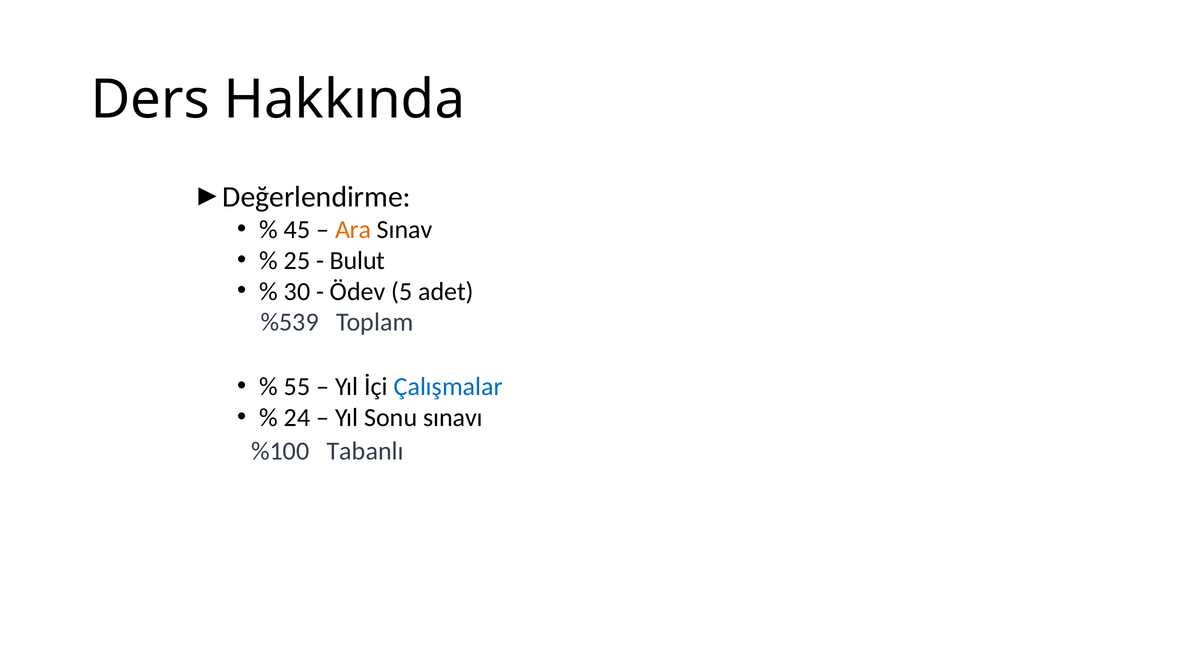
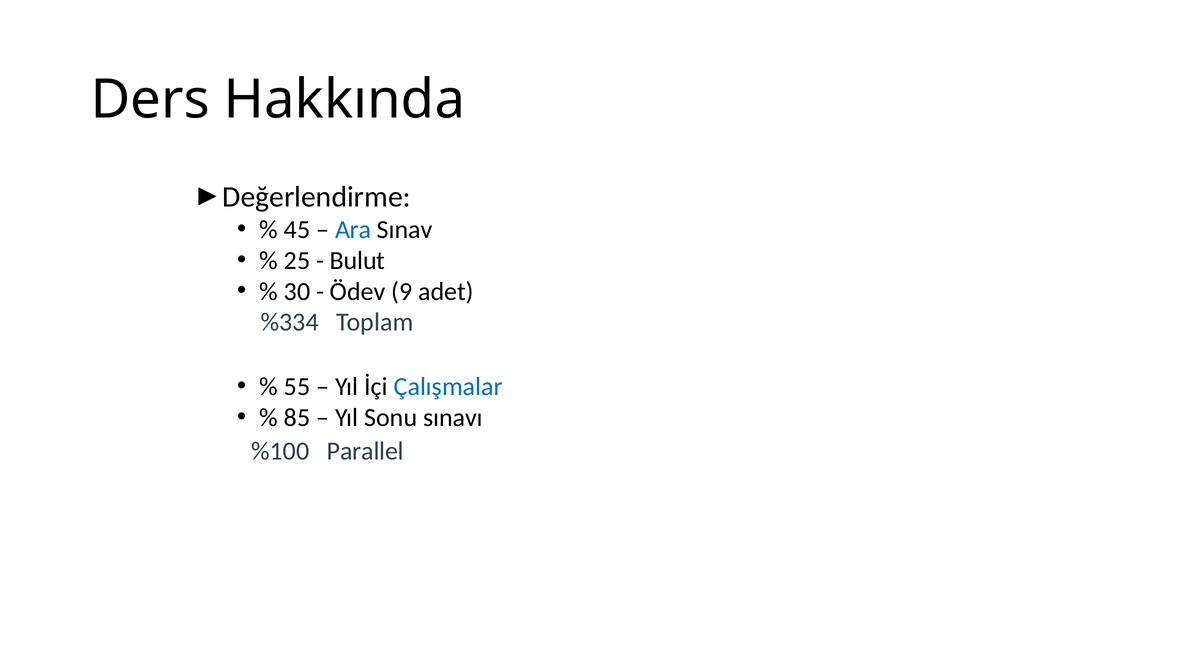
Ara colour: orange -> blue
5: 5 -> 9
%539: %539 -> %334
24: 24 -> 85
Tabanlı: Tabanlı -> Parallel
